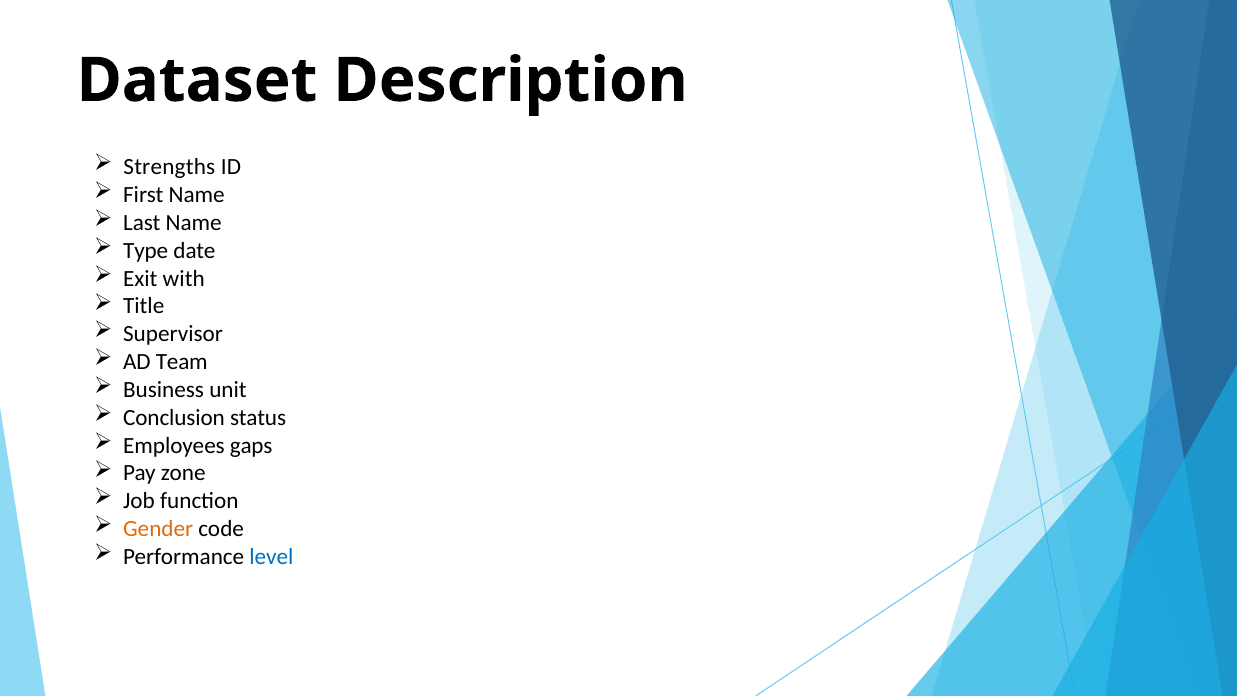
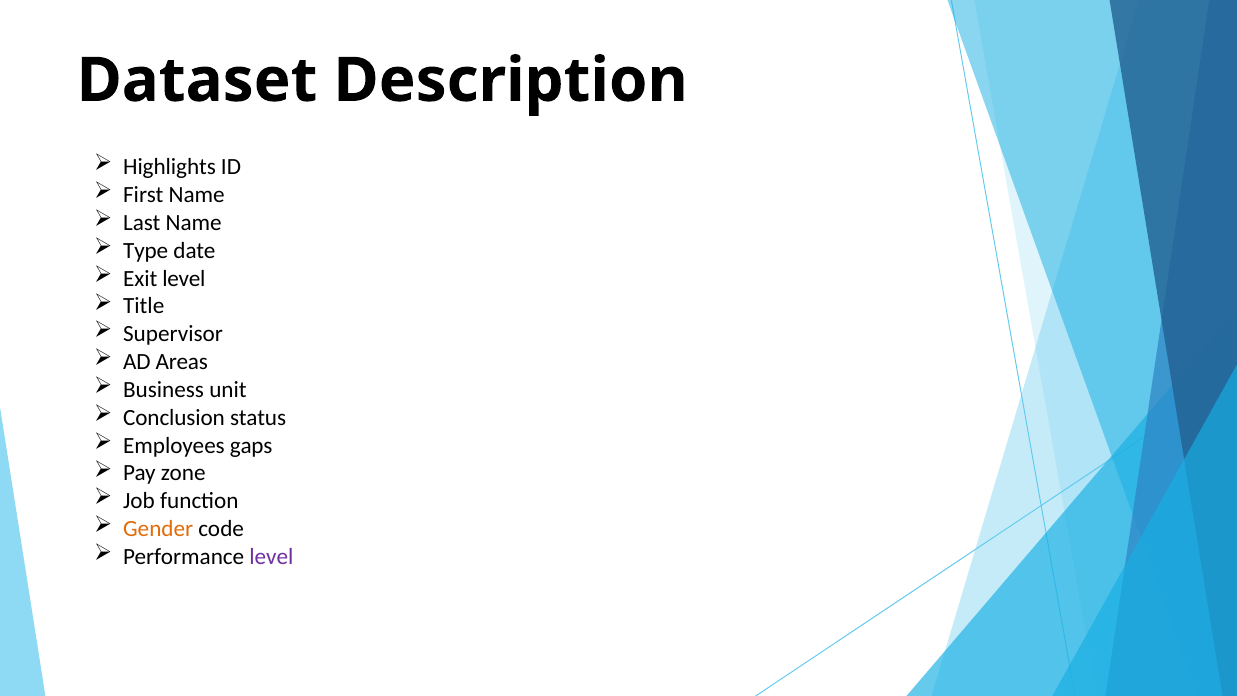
Strengths: Strengths -> Highlights
Exit with: with -> level
Team: Team -> Areas
level at (271, 557) colour: blue -> purple
